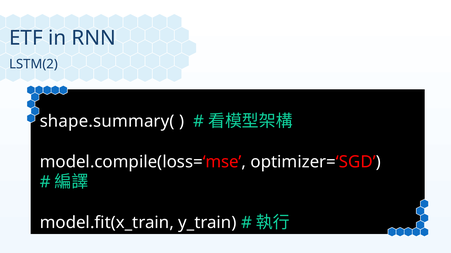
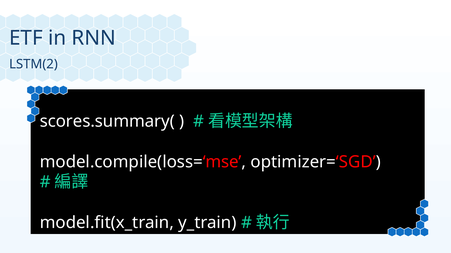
shape.summary(: shape.summary( -> scores.summary(
